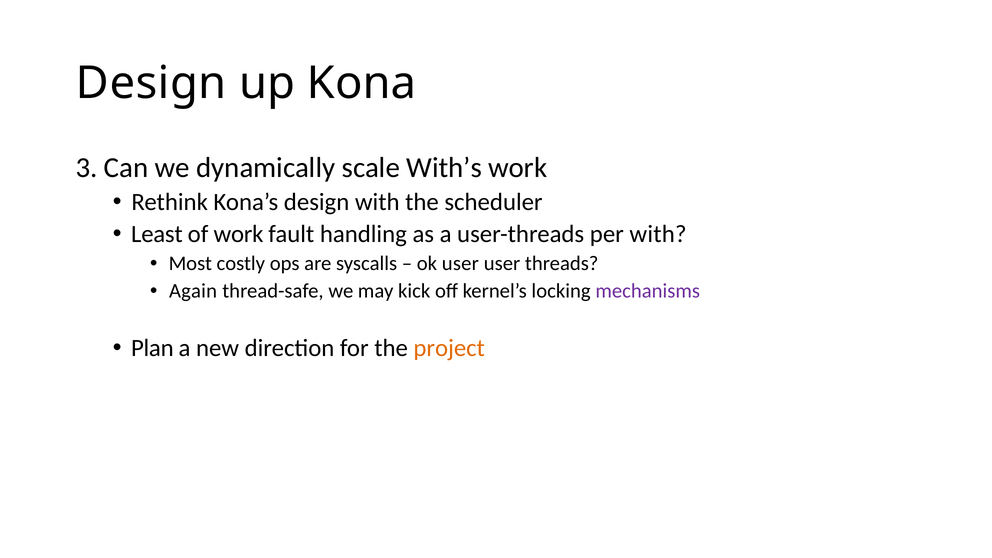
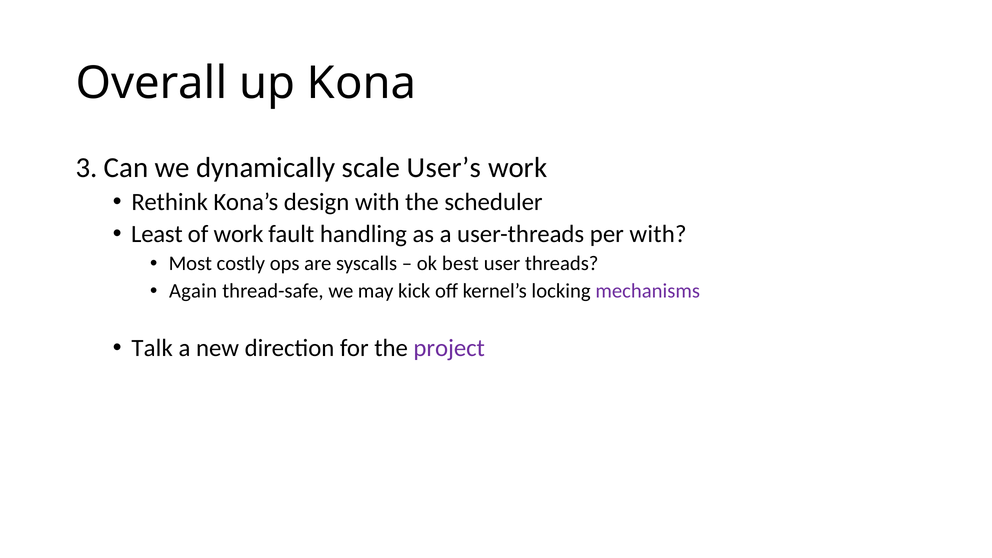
Design at (151, 83): Design -> Overall
With’s: With’s -> User’s
ok user: user -> best
Plan: Plan -> Talk
project colour: orange -> purple
